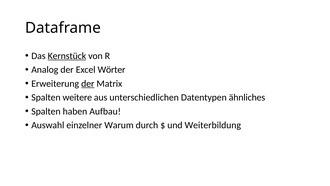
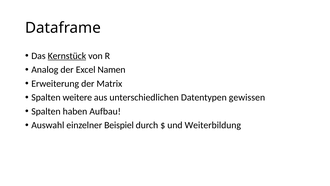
Wörter: Wörter -> Namen
der at (88, 83) underline: present -> none
ähnliches: ähnliches -> gewissen
Warum: Warum -> Beispiel
